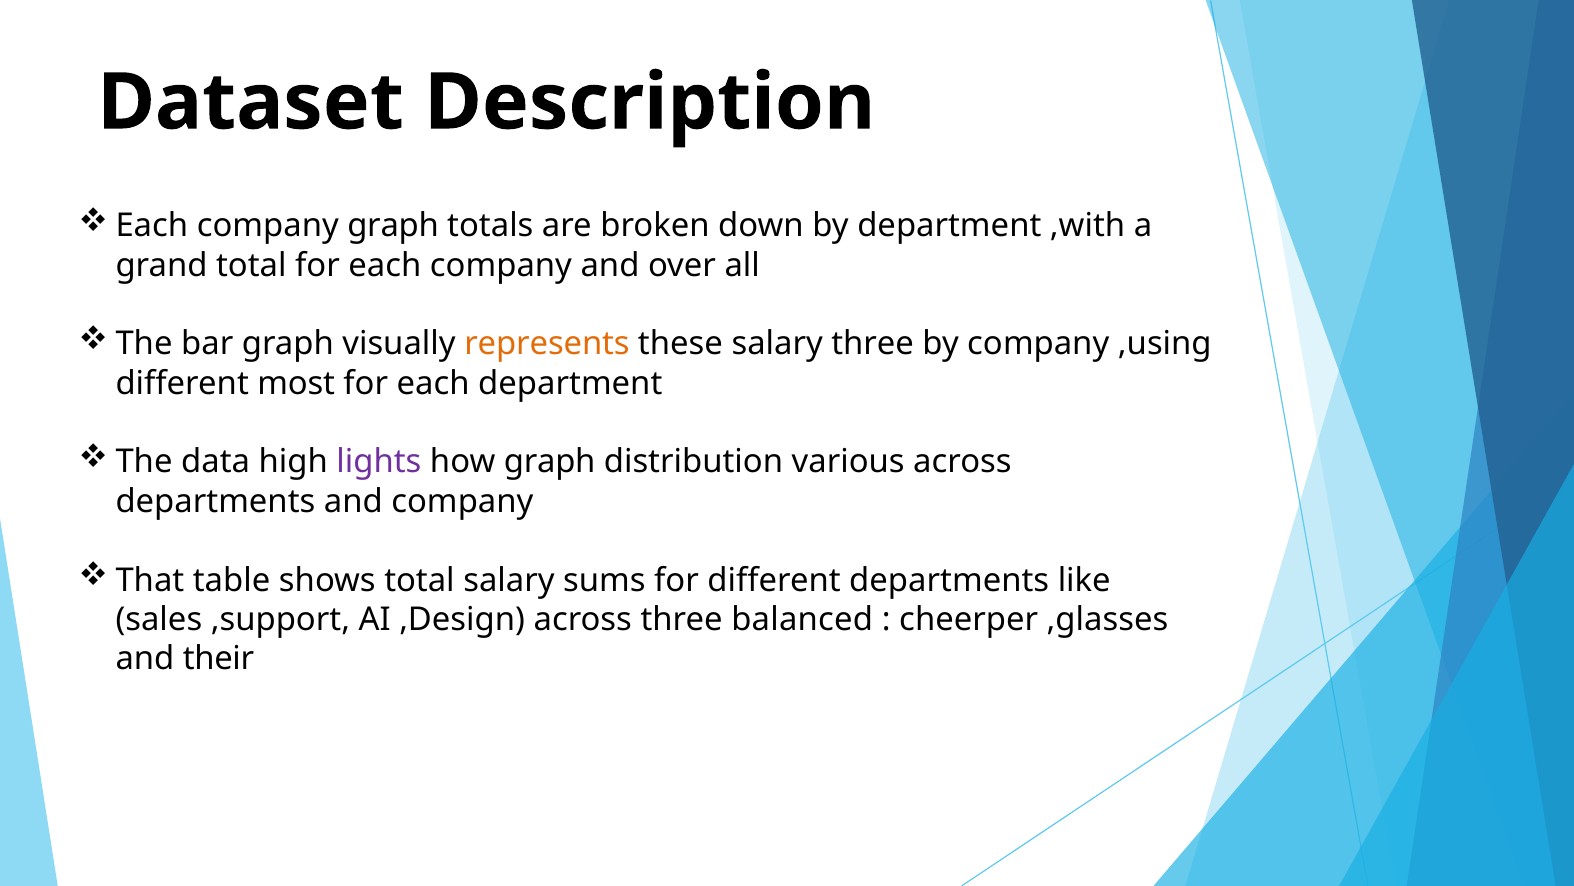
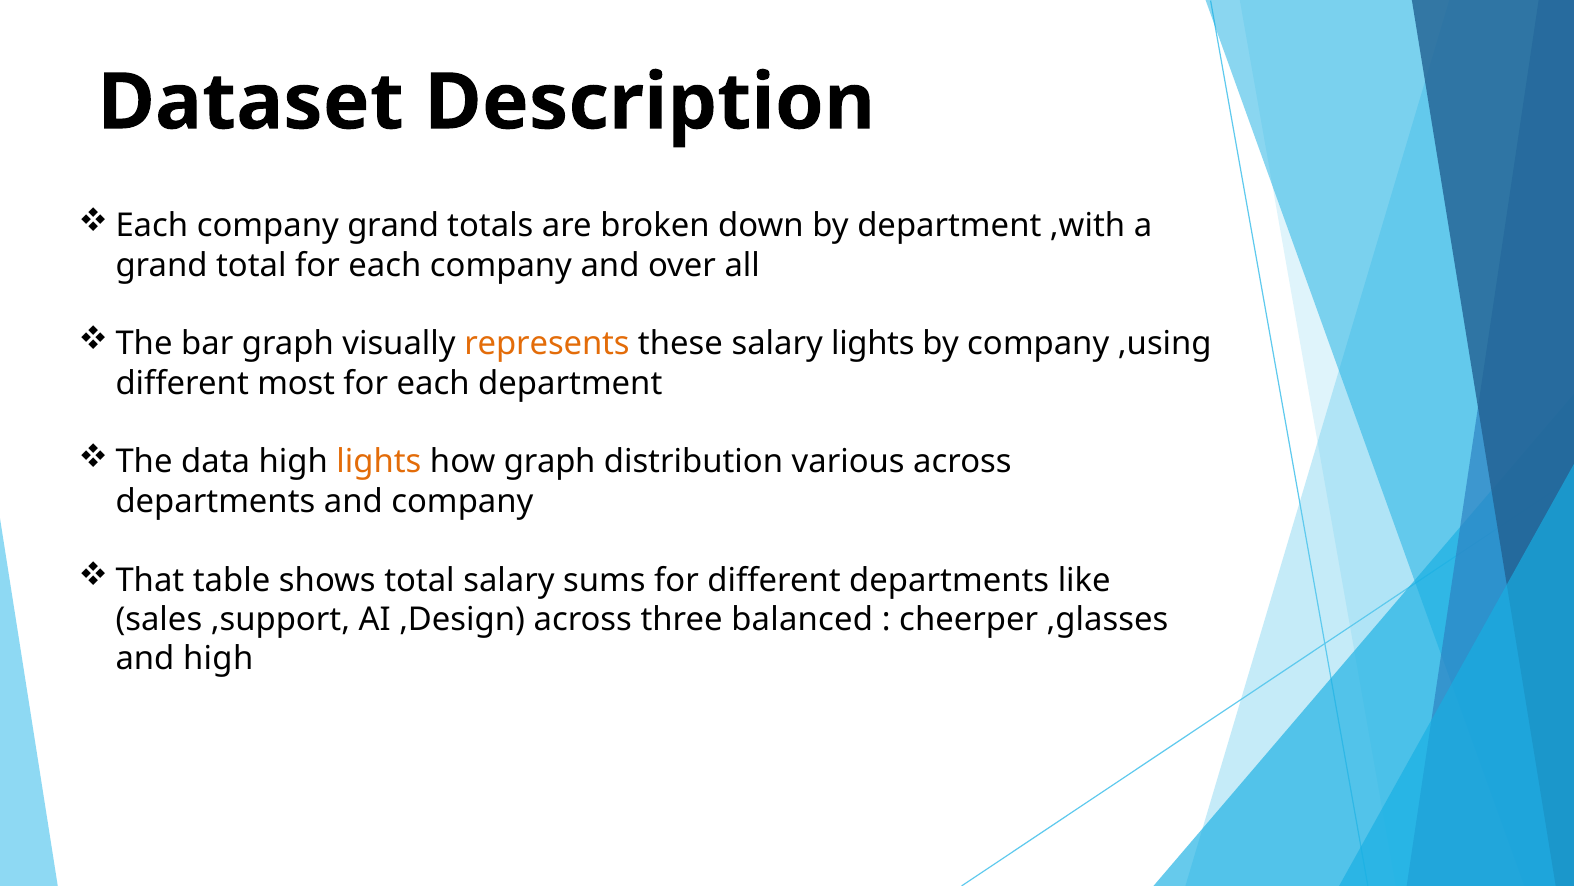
company graph: graph -> grand
salary three: three -> lights
lights at (379, 462) colour: purple -> orange
and their: their -> high
